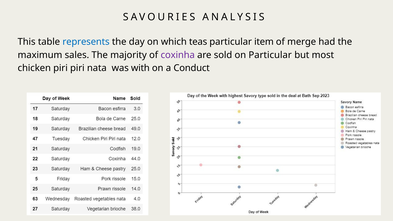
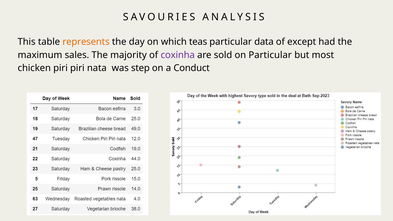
represents colour: blue -> orange
item: item -> data
merge: merge -> except
with: with -> step
